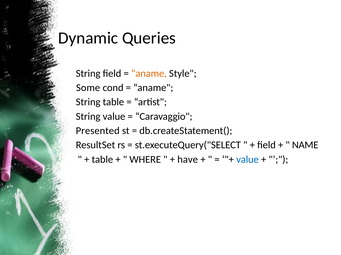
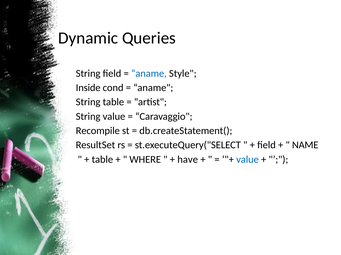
aname at (149, 74) colour: orange -> blue
Some: Some -> Inside
Presented: Presented -> Recompile
